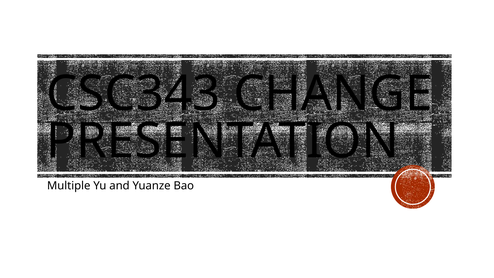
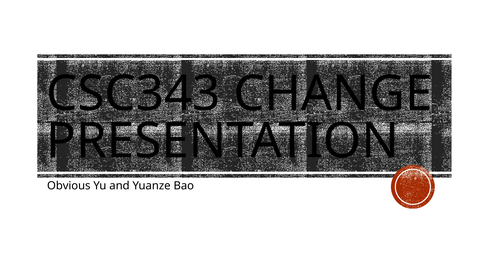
Multiple: Multiple -> Obvious
